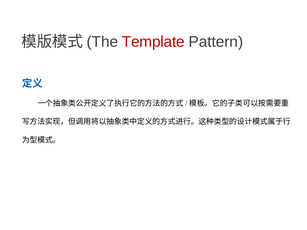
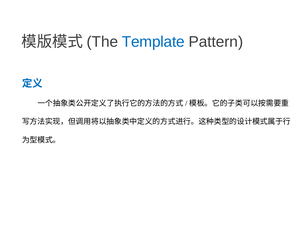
Template colour: red -> blue
